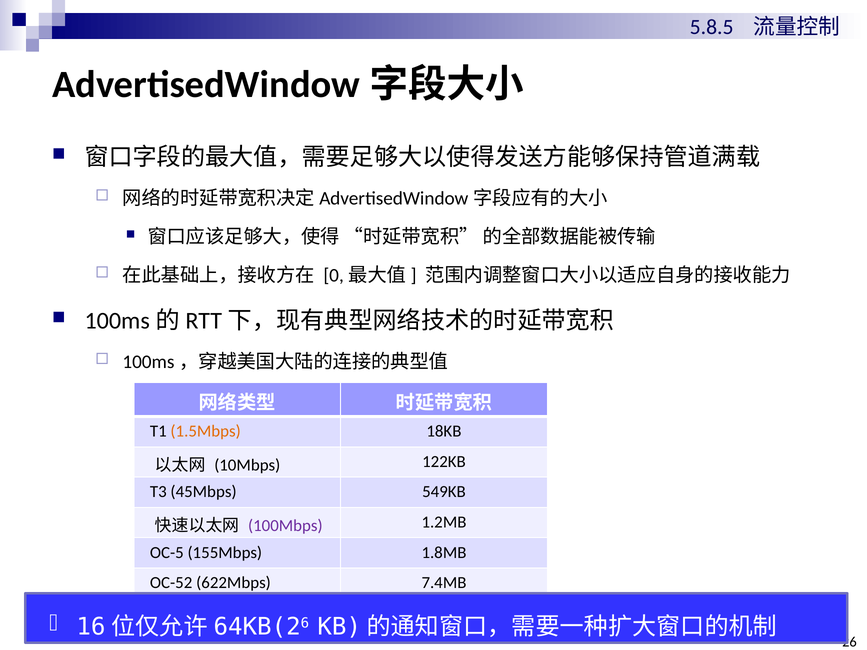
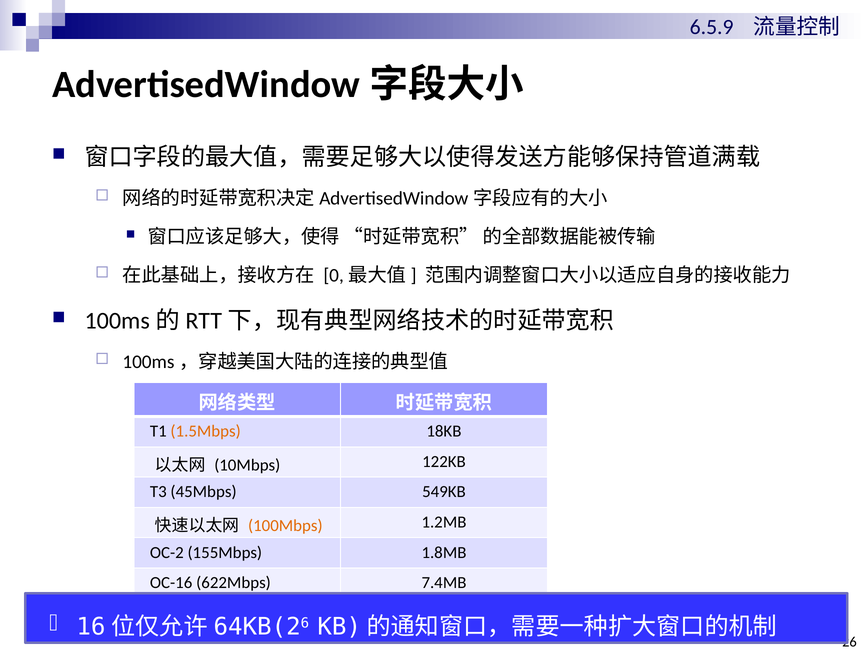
5.8.5: 5.8.5 -> 6.5.9
100Mbps colour: purple -> orange
OC-5: OC-5 -> OC-2
OC-52: OC-52 -> OC-16
